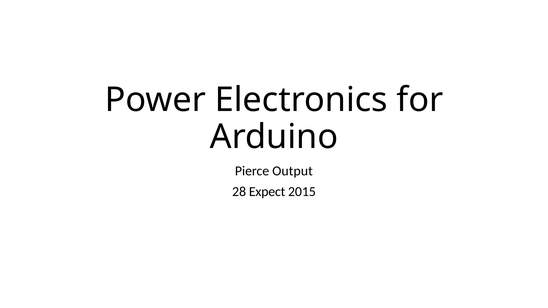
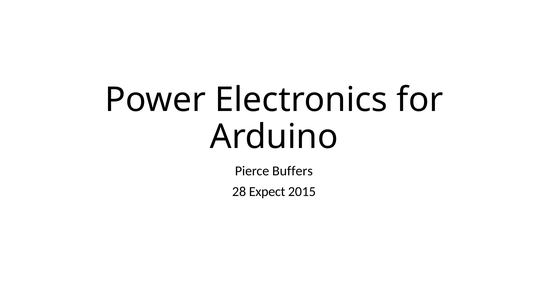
Output: Output -> Buffers
